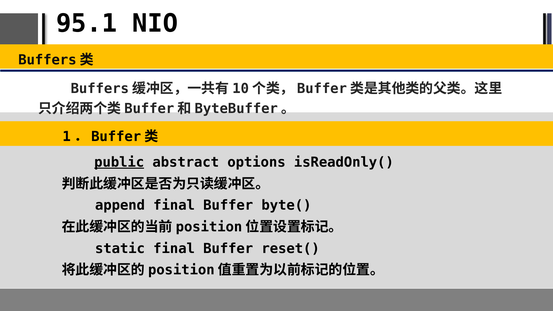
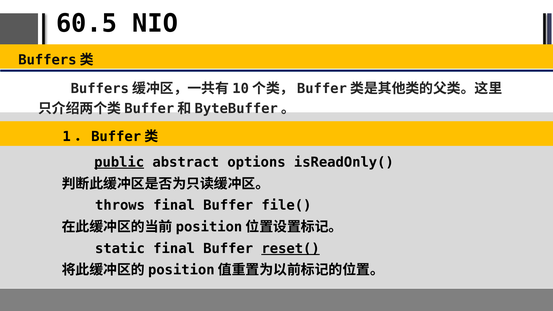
95.1: 95.1 -> 60.5
append: append -> throws
byte(: byte( -> file(
reset( underline: none -> present
